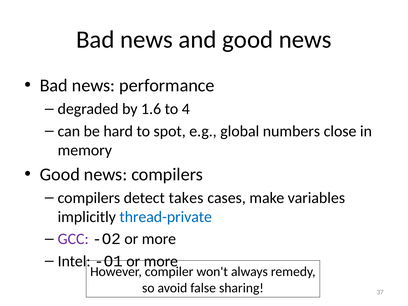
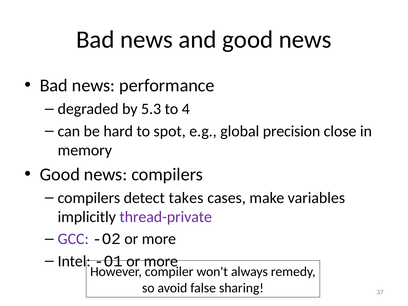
1.6: 1.6 -> 5.3
numbers: numbers -> precision
thread-private colour: blue -> purple
